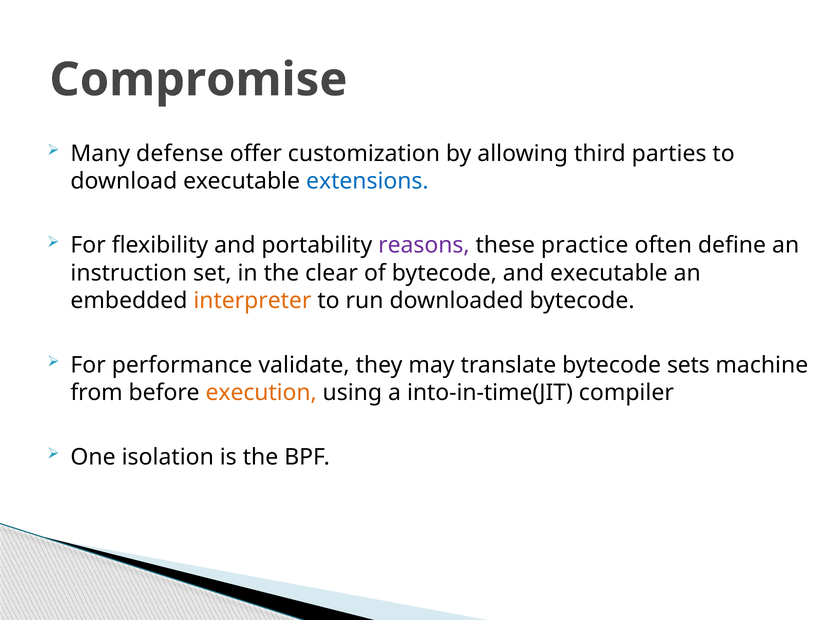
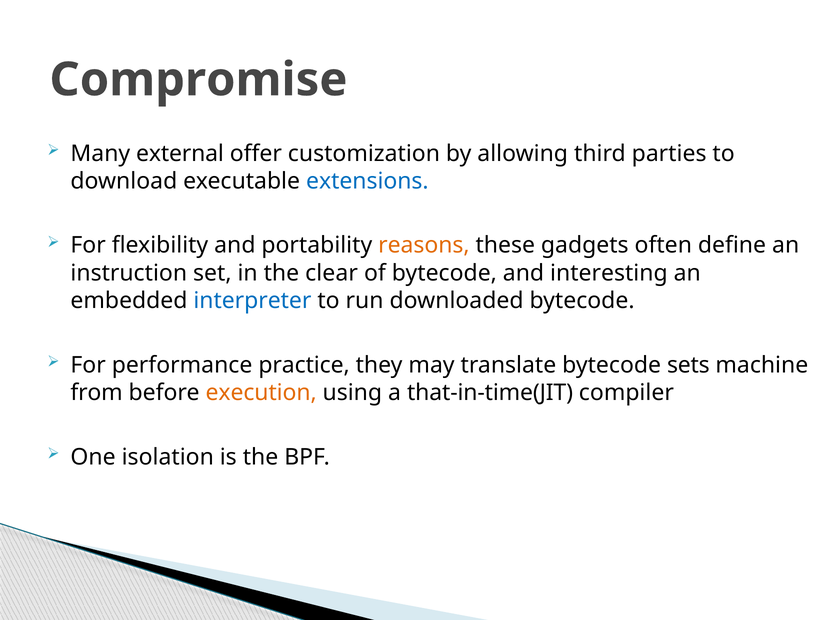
defense: defense -> external
reasons colour: purple -> orange
practice: practice -> gadgets
and executable: executable -> interesting
interpreter colour: orange -> blue
validate: validate -> practice
into-in-time(JIT: into-in-time(JIT -> that-in-time(JIT
